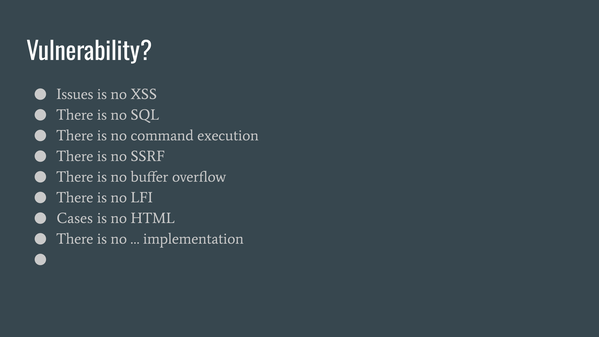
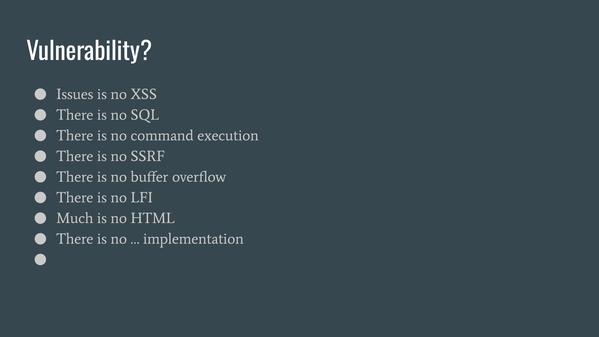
Cases: Cases -> Much
